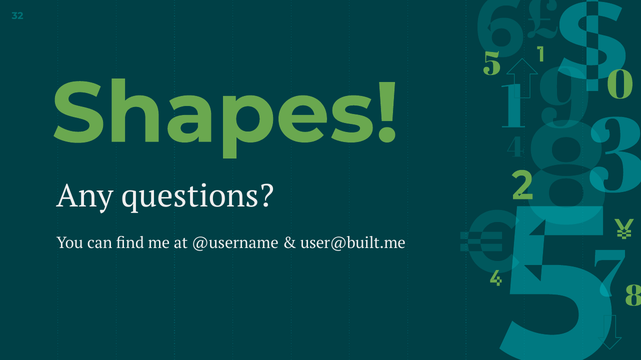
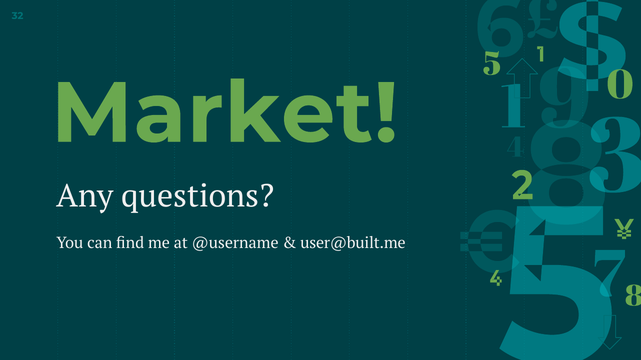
Shapes: Shapes -> Market
